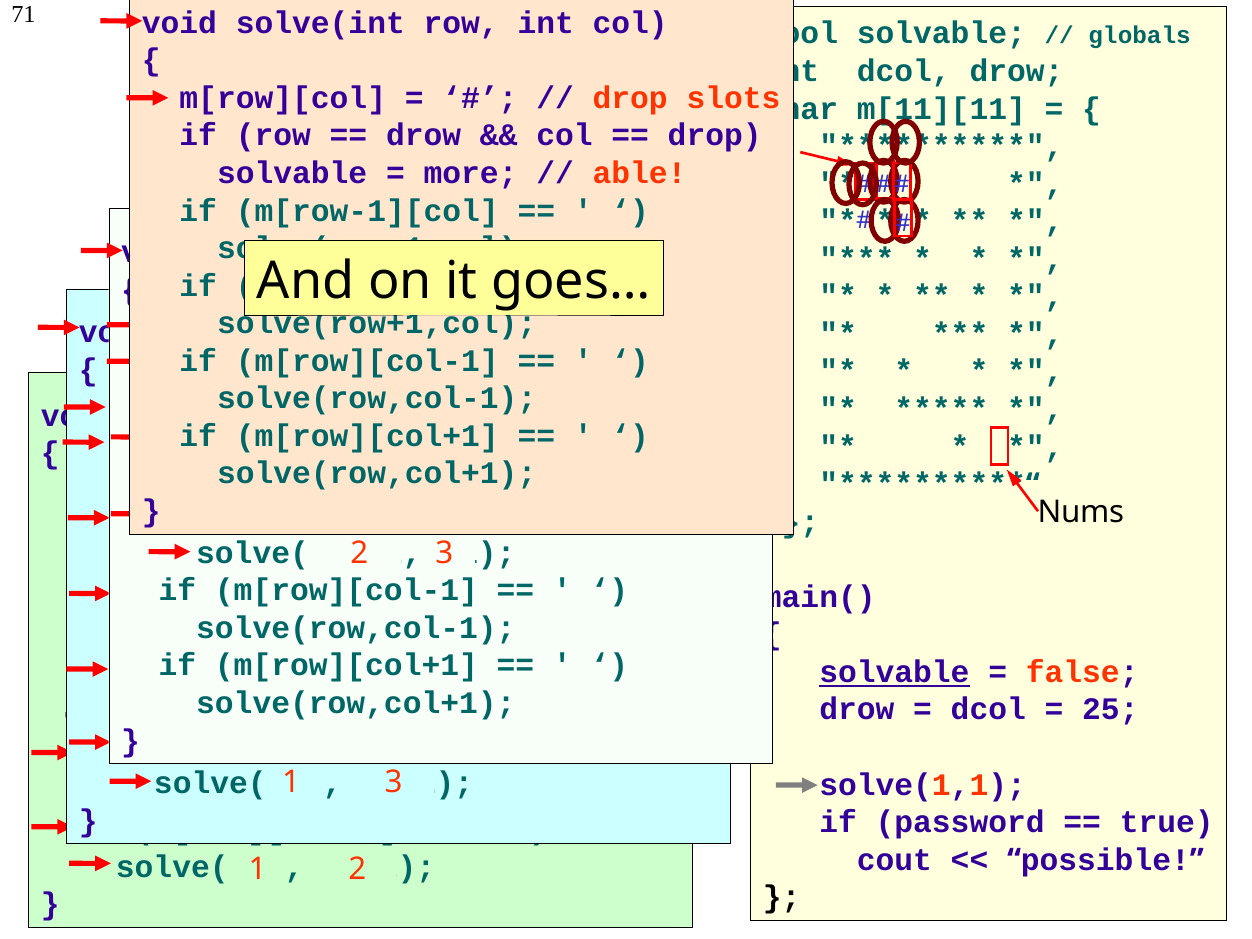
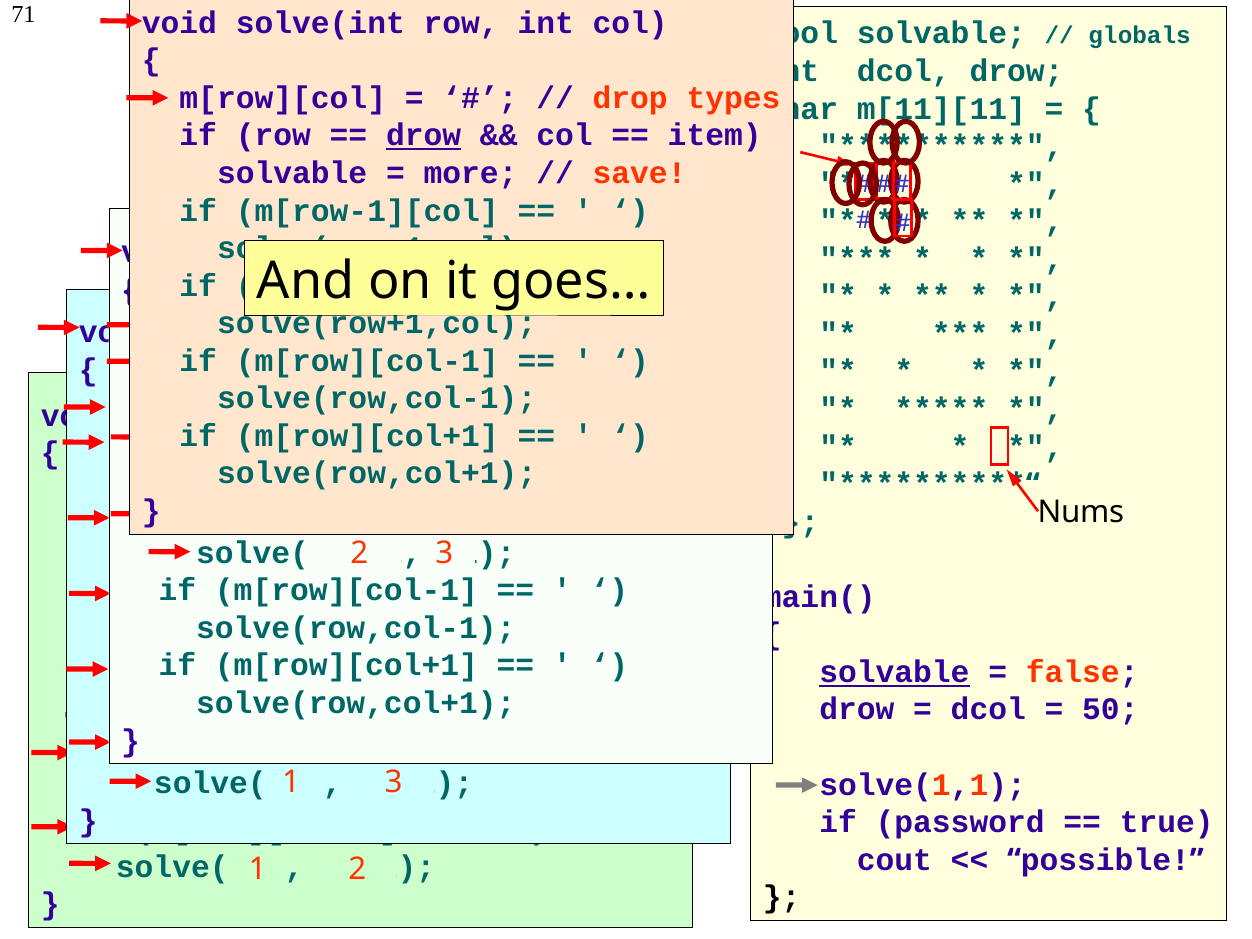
slots: slots -> types
drow at (424, 136) underline: none -> present
drop at (715, 136): drop -> item
able: able -> save
25: 25 -> 50
